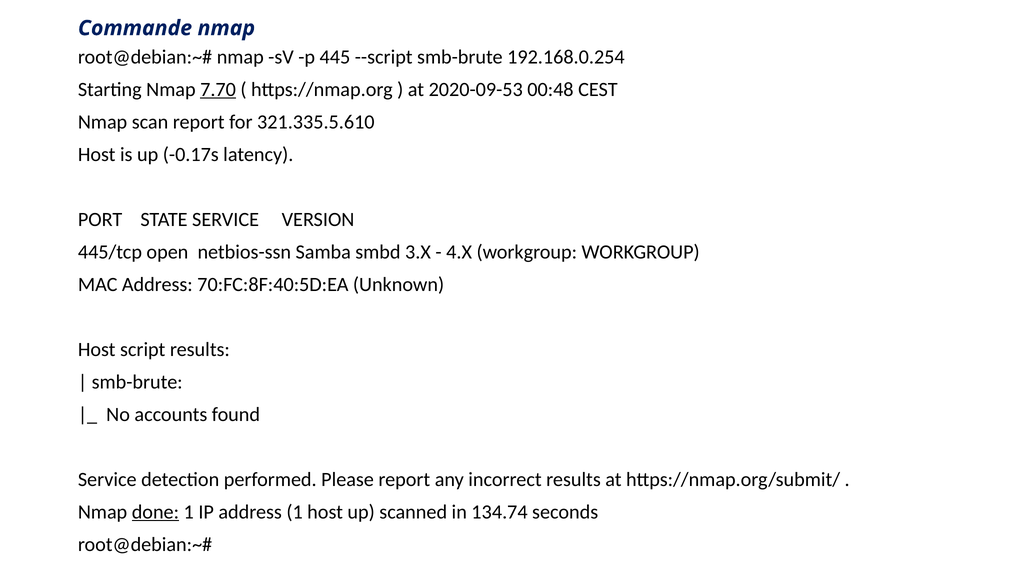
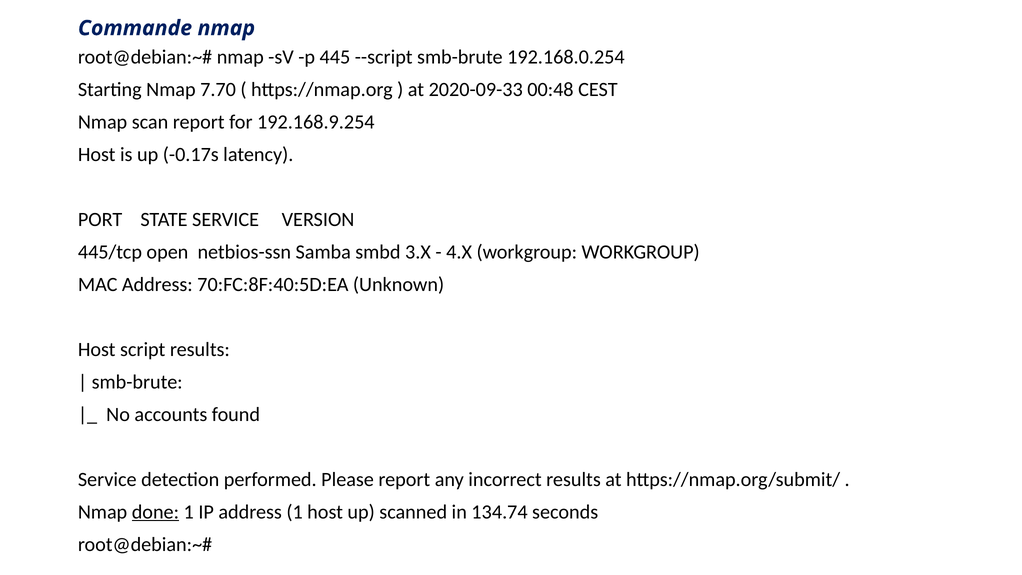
7.70 underline: present -> none
2020-09-53: 2020-09-53 -> 2020-09-33
321.335.5.610: 321.335.5.610 -> 192.168.9.254
